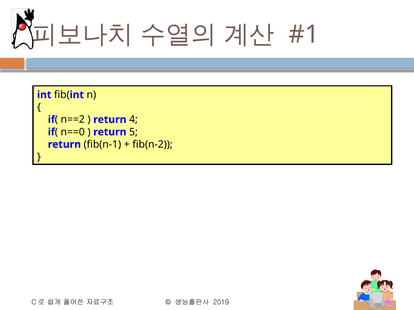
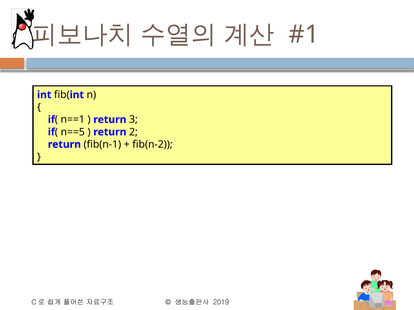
n==2: n==2 -> n==1
4: 4 -> 3
n==0: n==0 -> n==5
5: 5 -> 2
